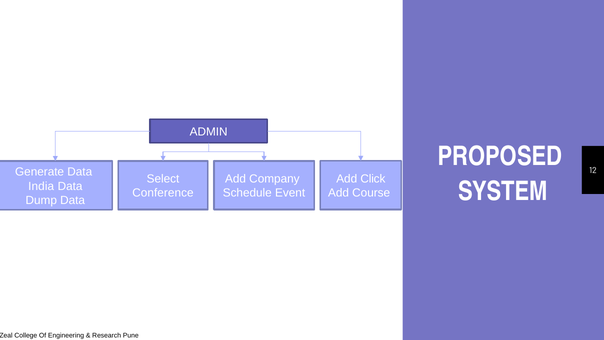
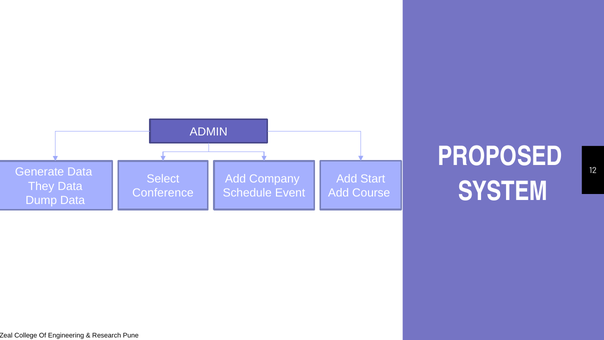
Click: Click -> Start
India: India -> They
